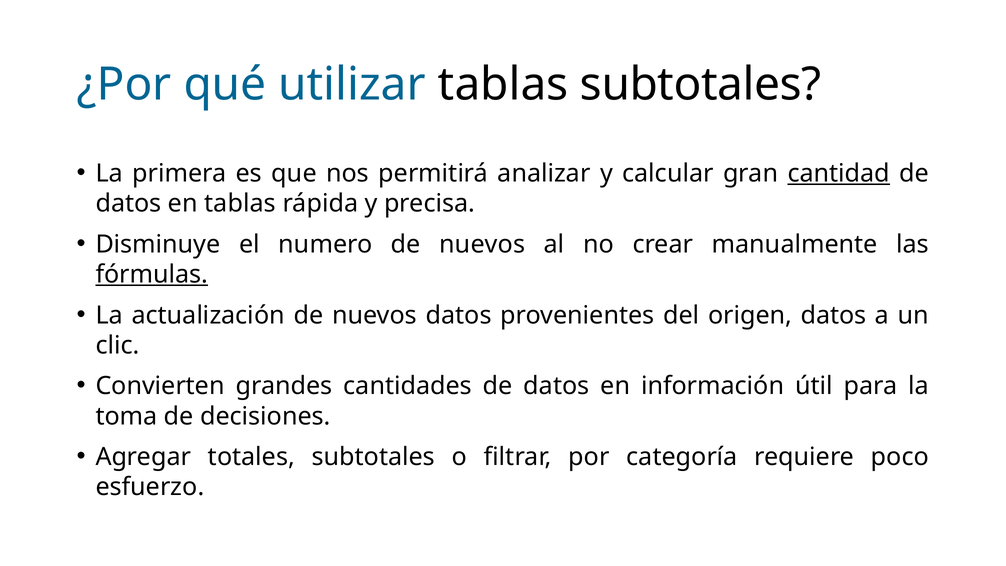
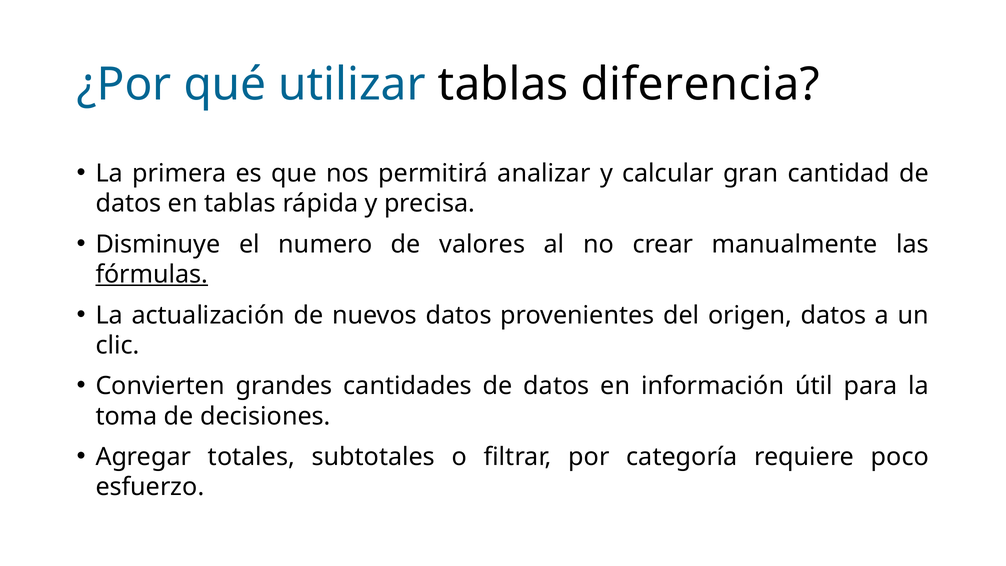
tablas subtotales: subtotales -> diferencia
cantidad underline: present -> none
numero de nuevos: nuevos -> valores
